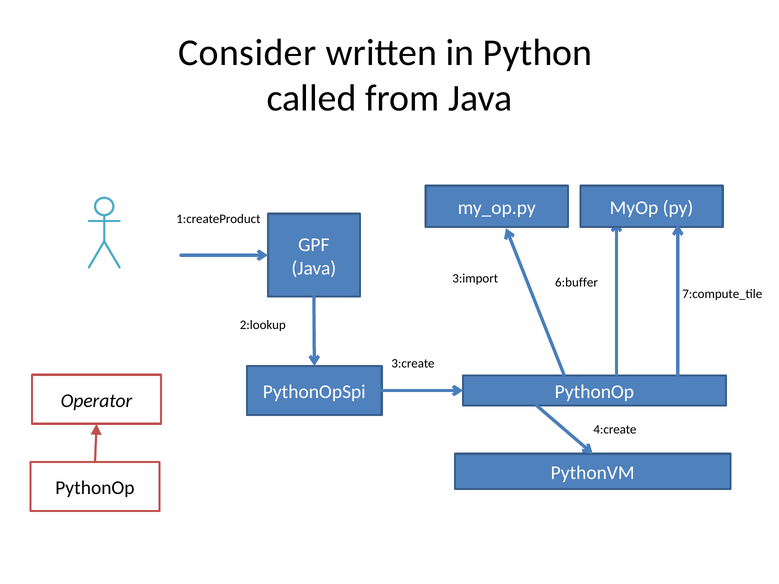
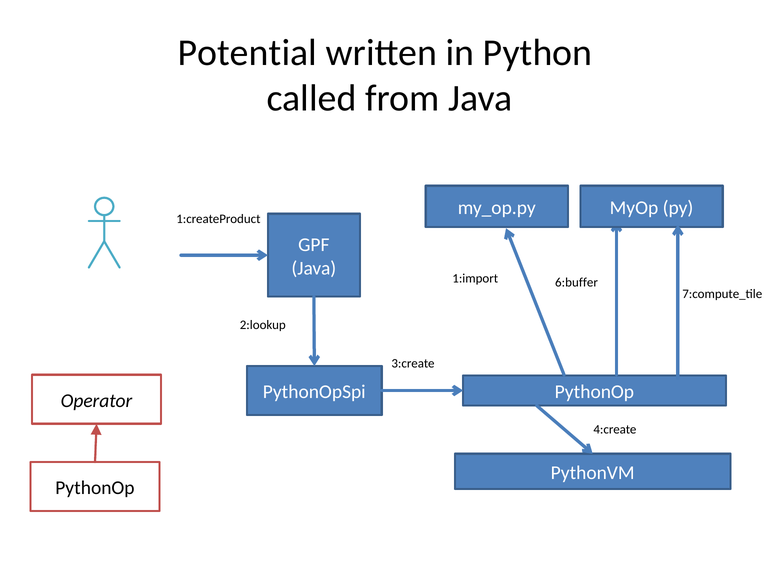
Consider: Consider -> Potential
3:import: 3:import -> 1:import
